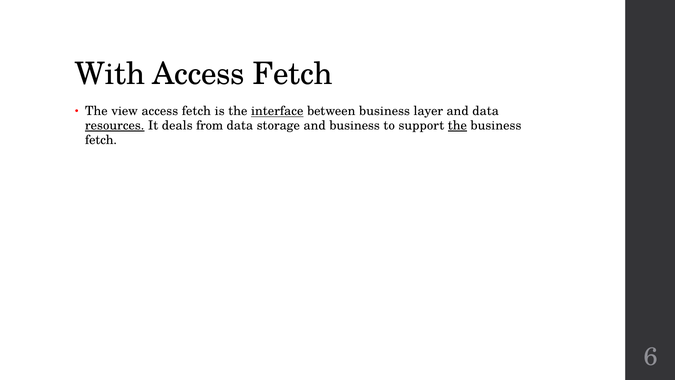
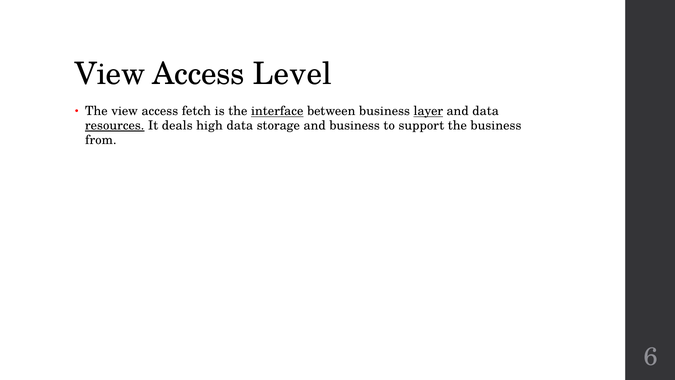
With at (110, 74): With -> View
Fetch at (293, 74): Fetch -> Level
layer underline: none -> present
from: from -> high
the at (457, 126) underline: present -> none
fetch at (101, 140): fetch -> from
